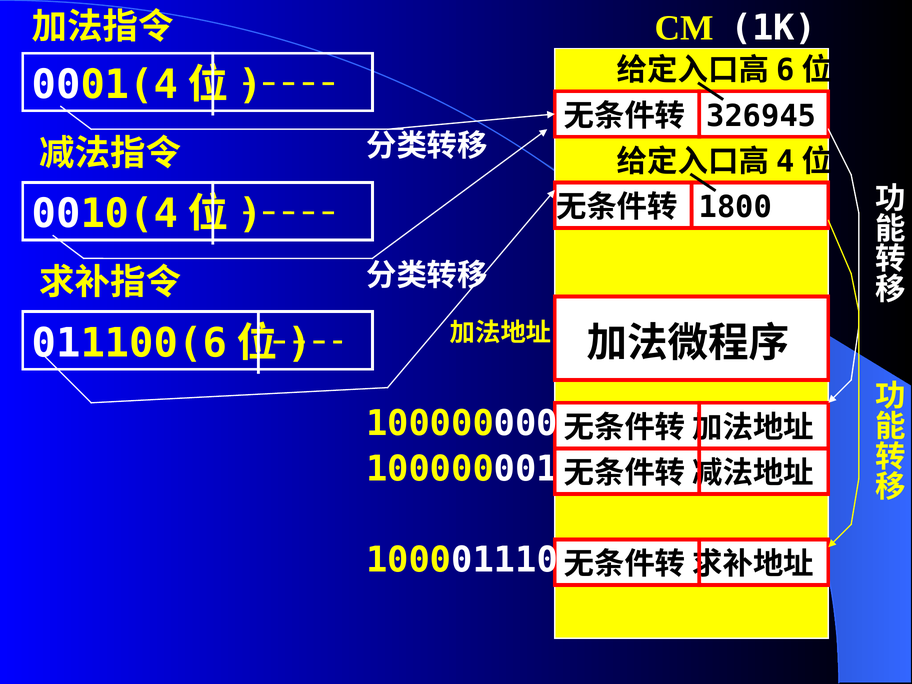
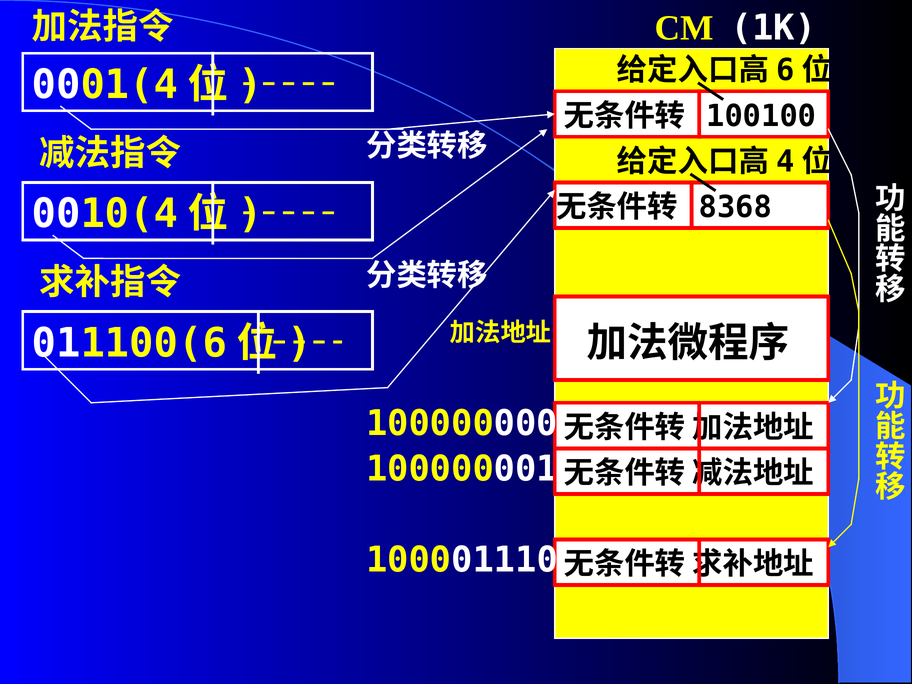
326945: 326945 -> 100100
1800: 1800 -> 8368
